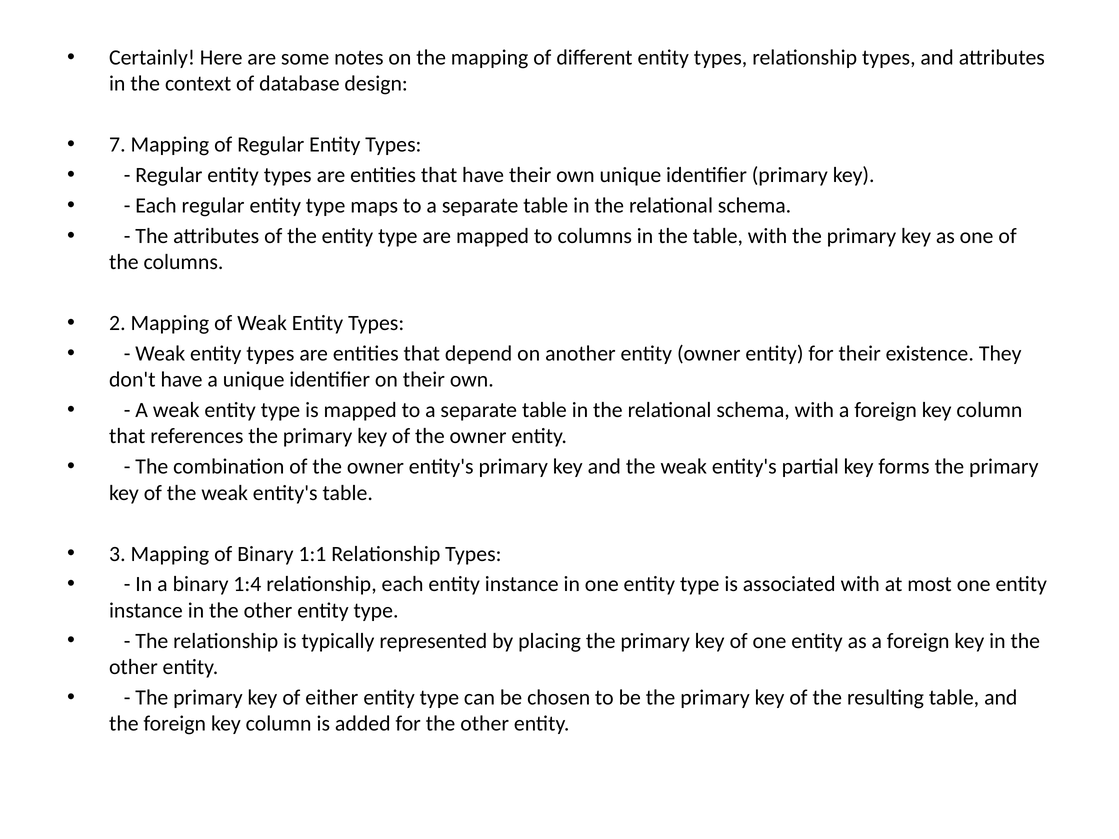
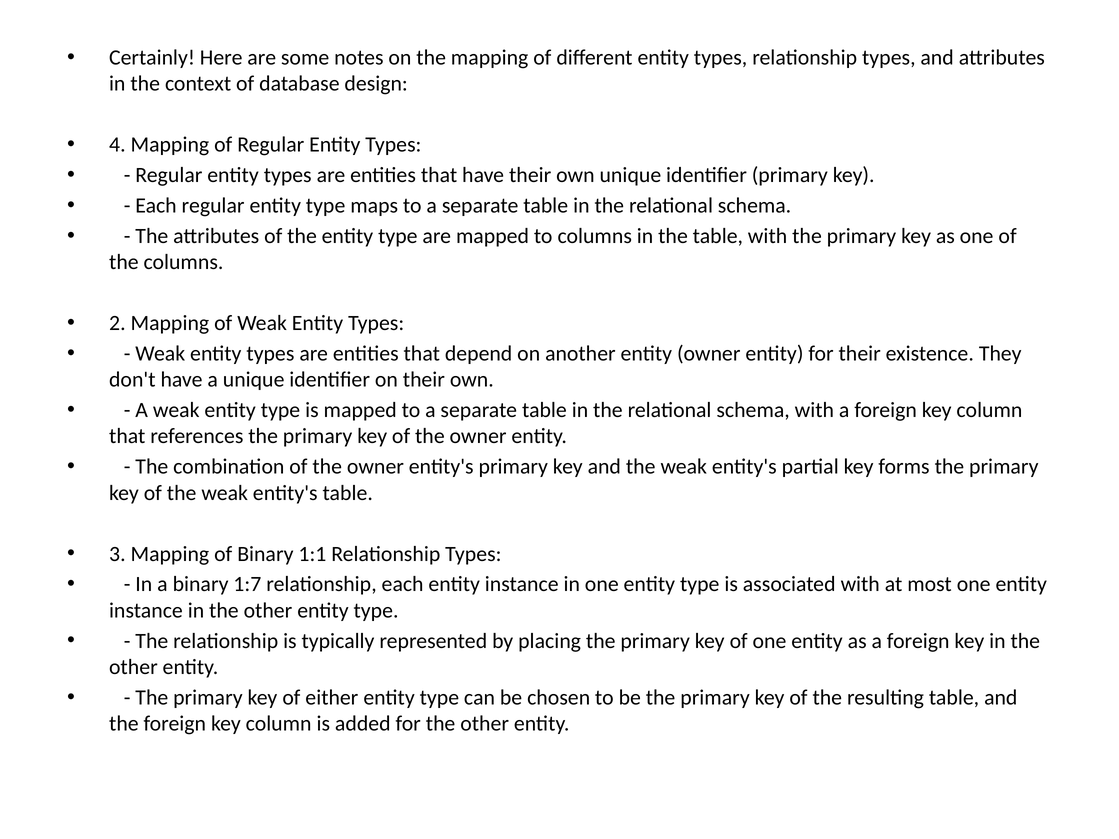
7: 7 -> 4
1:4: 1:4 -> 1:7
